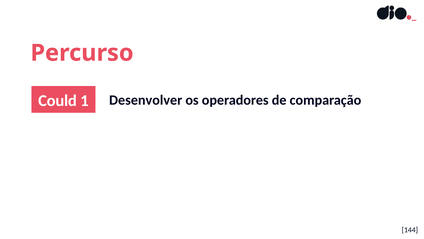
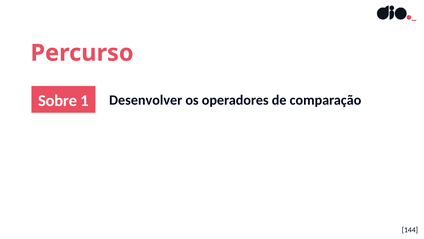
Could: Could -> Sobre
